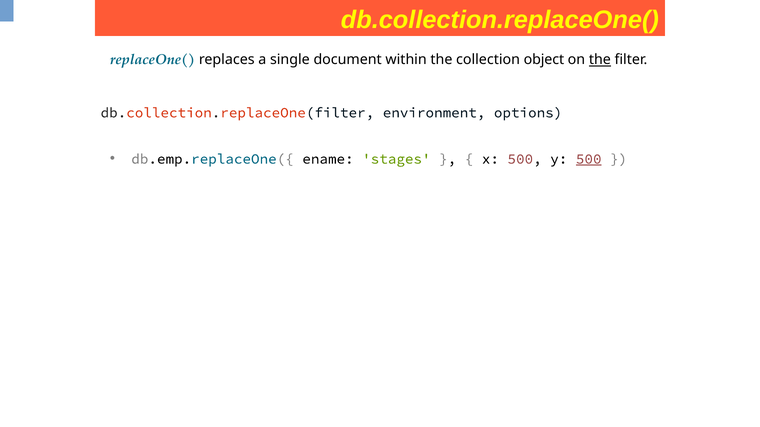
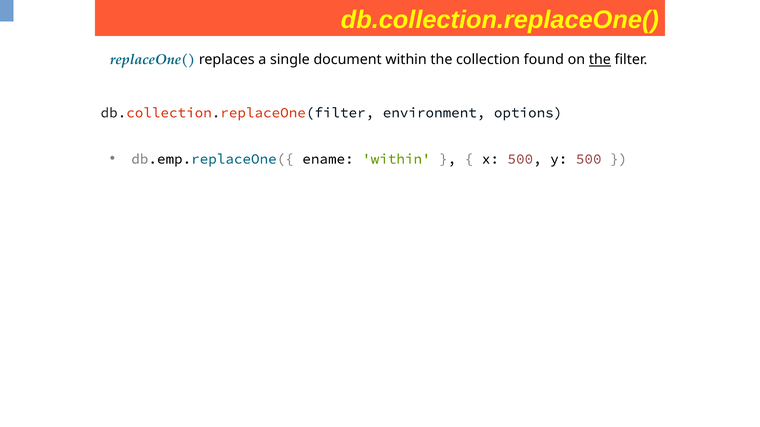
object: object -> found
ename stages: stages -> within
500 at (589, 159) underline: present -> none
